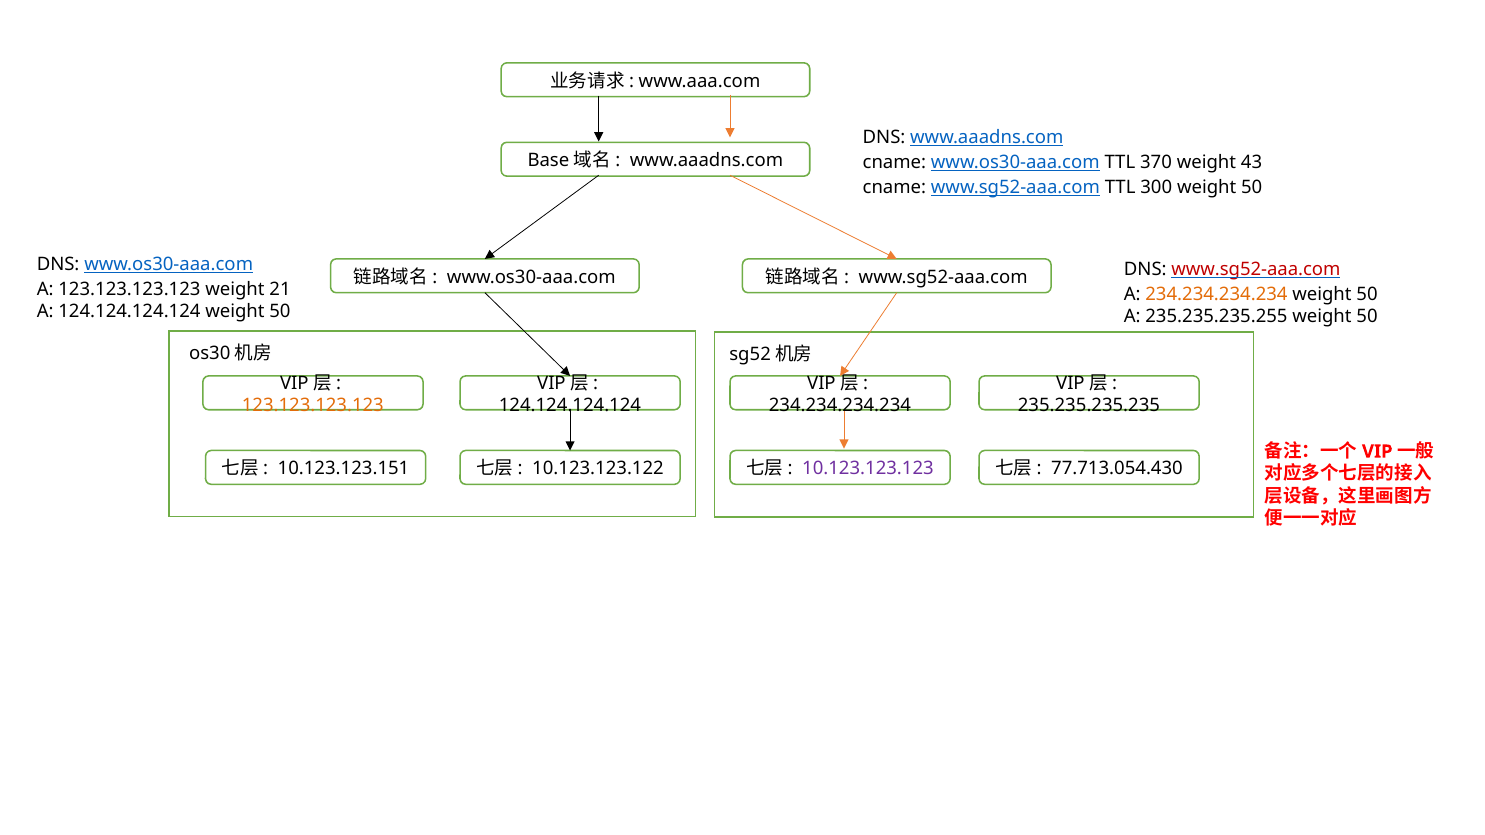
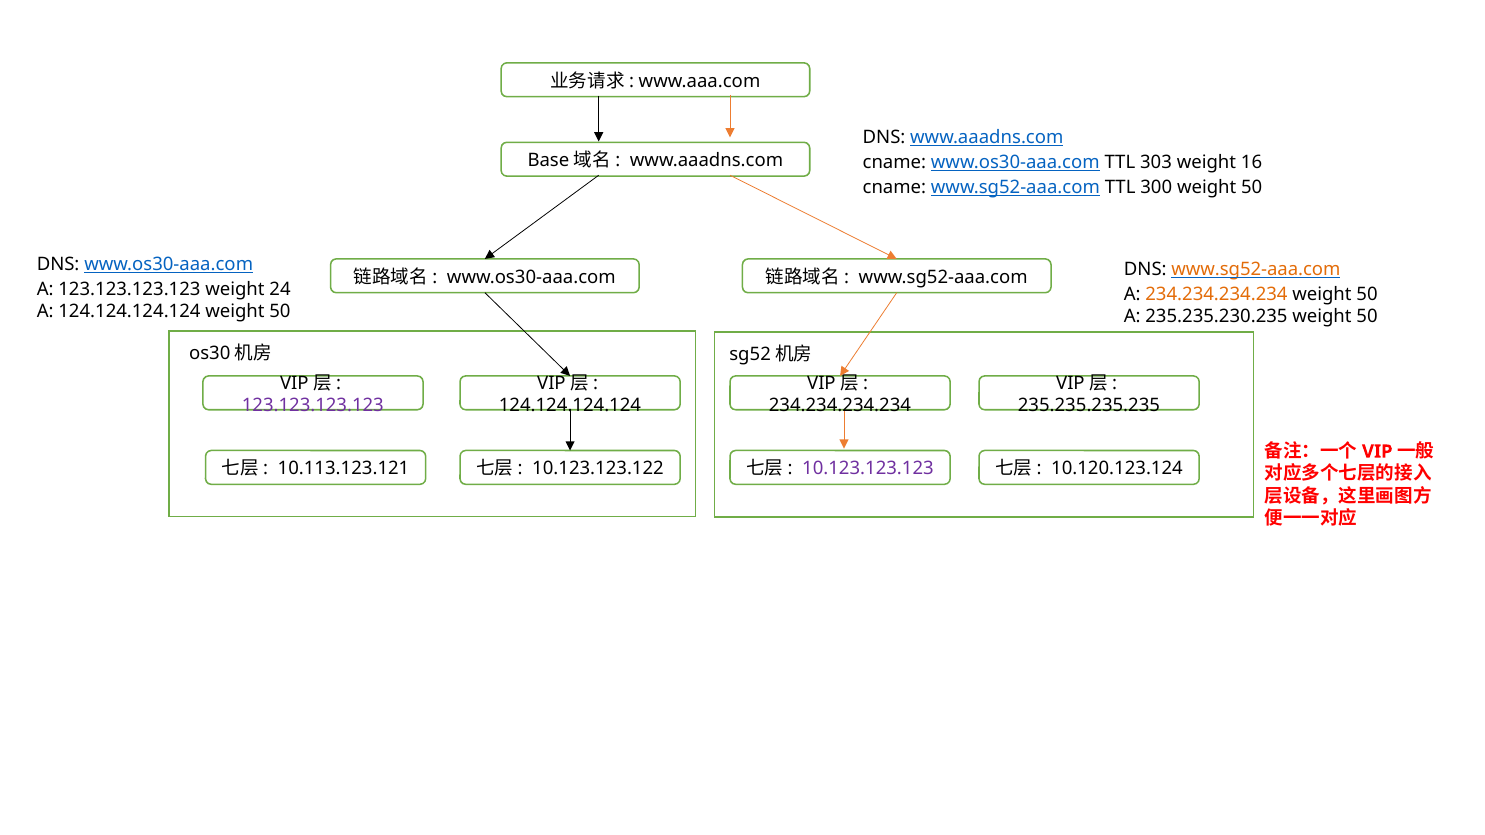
370: 370 -> 303
43: 43 -> 16
www.sg52-aaa.com at (1256, 269) colour: red -> orange
21: 21 -> 24
235.235.235.255: 235.235.235.255 -> 235.235.230.235
123.123.123.123 at (313, 405) colour: orange -> purple
10.123.123.151: 10.123.123.151 -> 10.113.123.121
77.713.054.430: 77.713.054.430 -> 10.120.123.124
